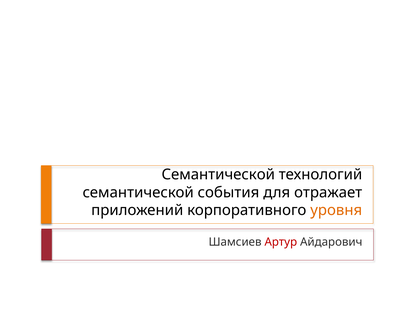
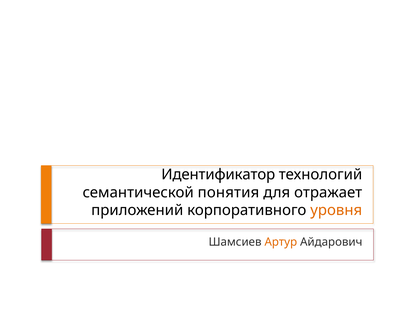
Семантической at (218, 175): Семантической -> Идентификатор
события: события -> понятия
Артур colour: red -> orange
